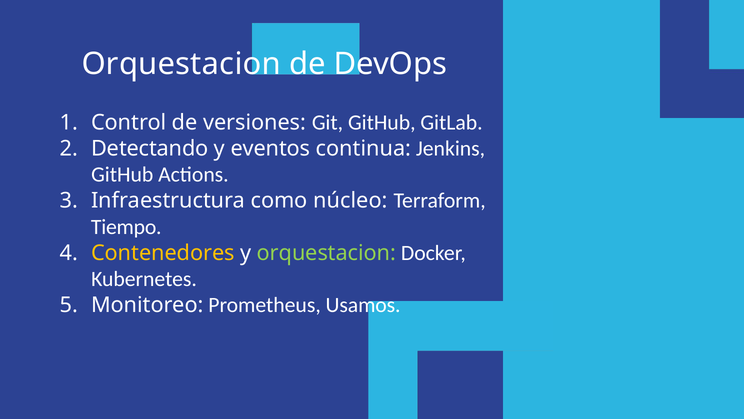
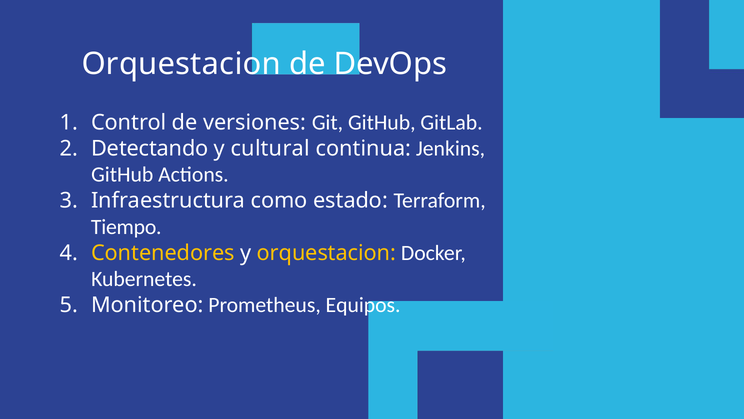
eventos: eventos -> cultural
núcleo: núcleo -> estado
orquestacion at (326, 253) colour: light green -> yellow
Usamos: Usamos -> Equipos
